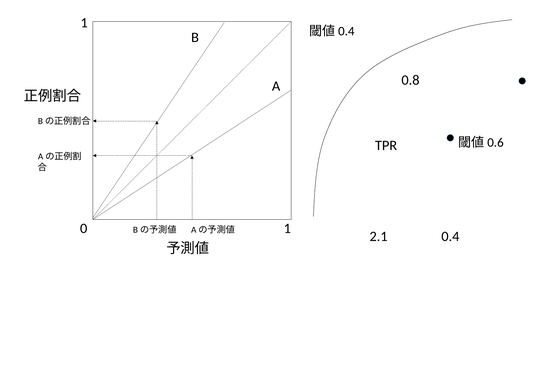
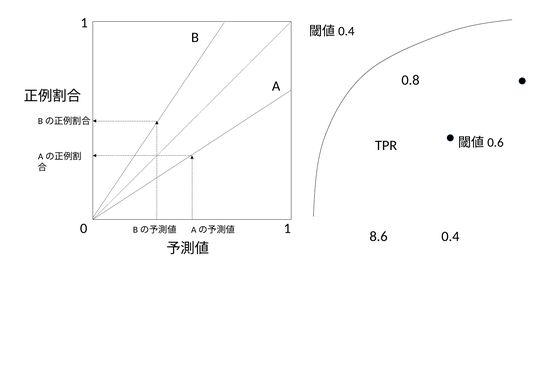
2.1: 2.1 -> 8.6
